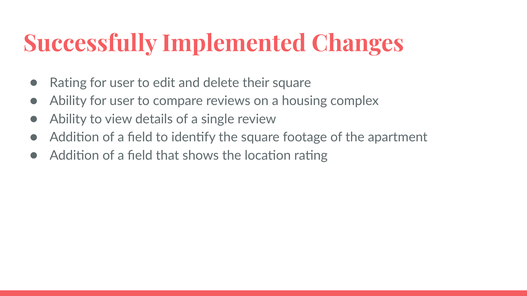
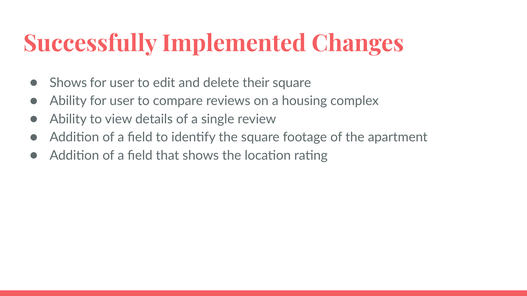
Rating at (68, 83): Rating -> Shows
